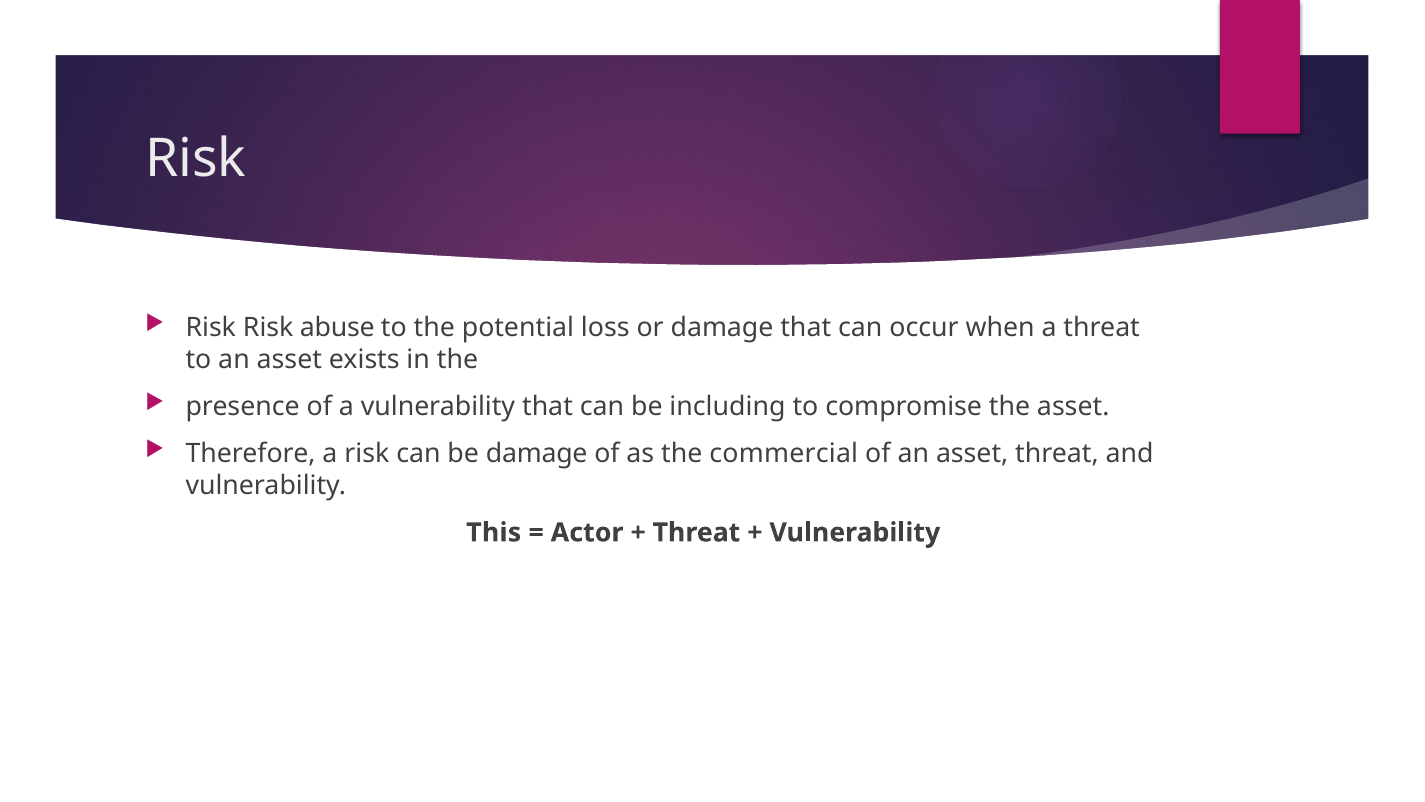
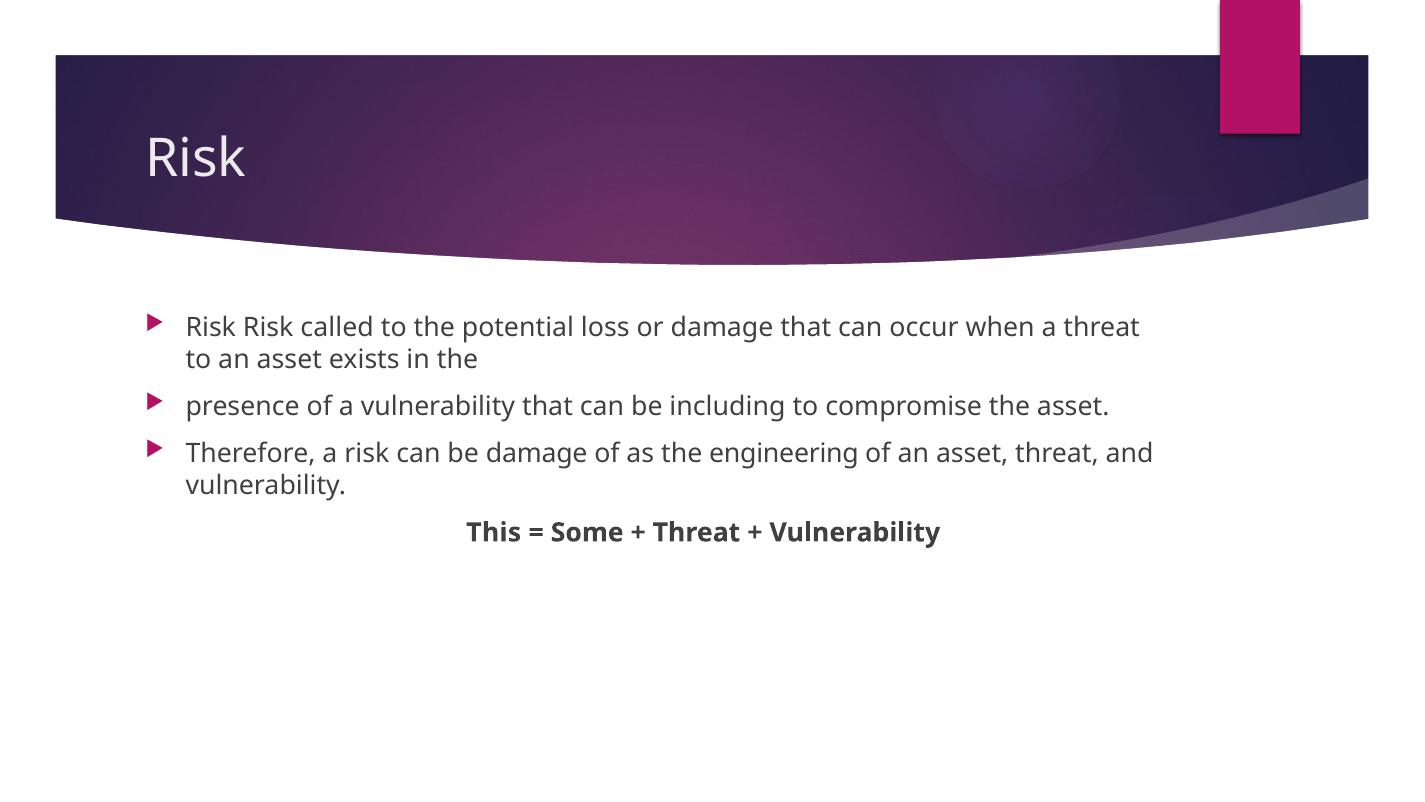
abuse: abuse -> called
commercial: commercial -> engineering
Actor: Actor -> Some
